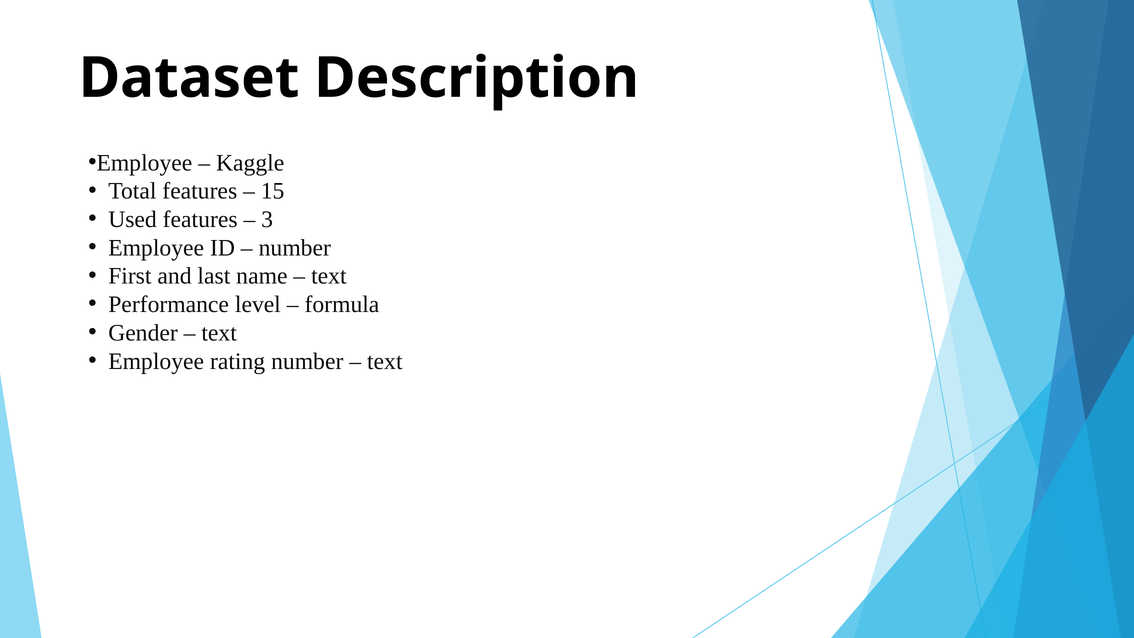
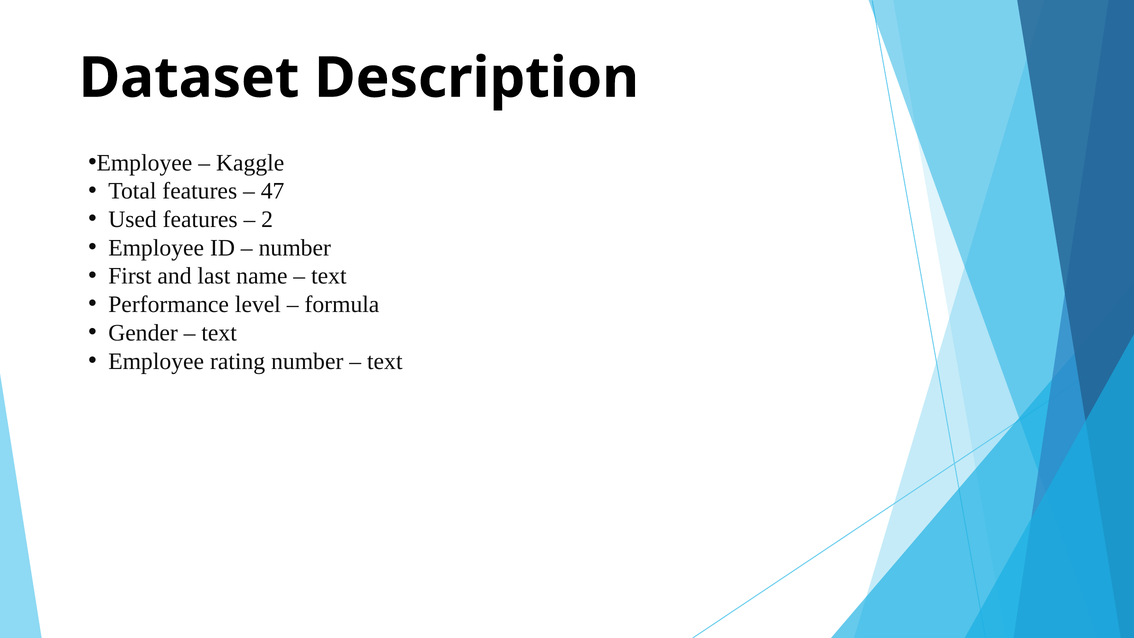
15: 15 -> 47
3: 3 -> 2
